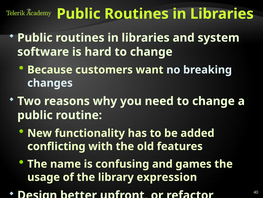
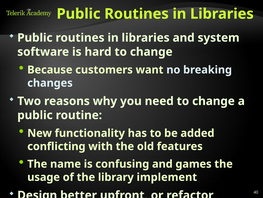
expression: expression -> implement
